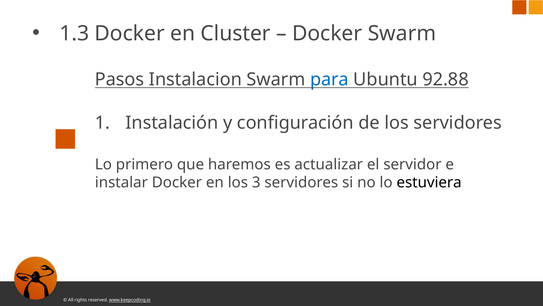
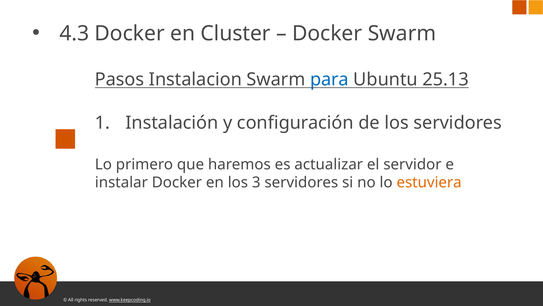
1.3: 1.3 -> 4.3
92.88: 92.88 -> 25.13
estuviera colour: black -> orange
